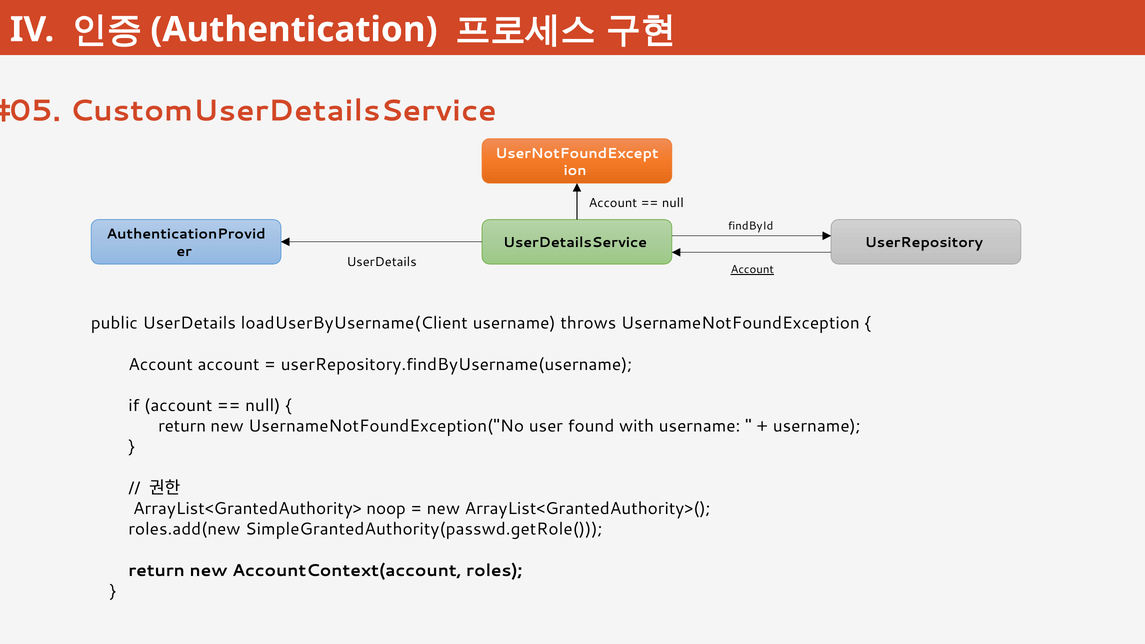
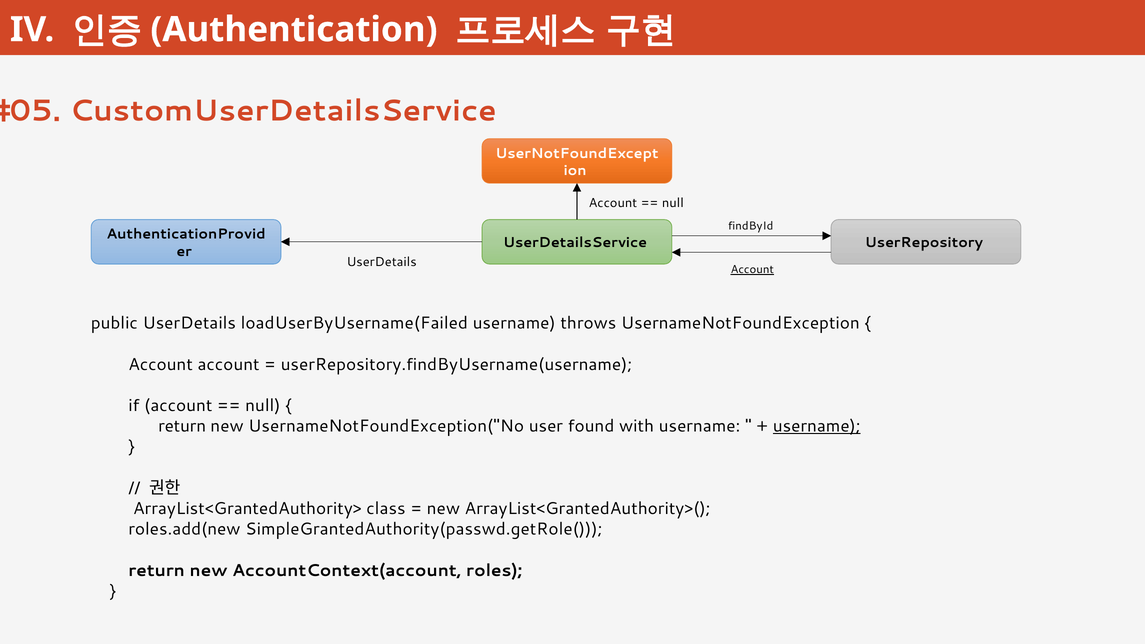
loadUserByUsername(Client: loadUserByUsername(Client -> loadUserByUsername(Failed
username at (817, 426) underline: none -> present
noop: noop -> class
